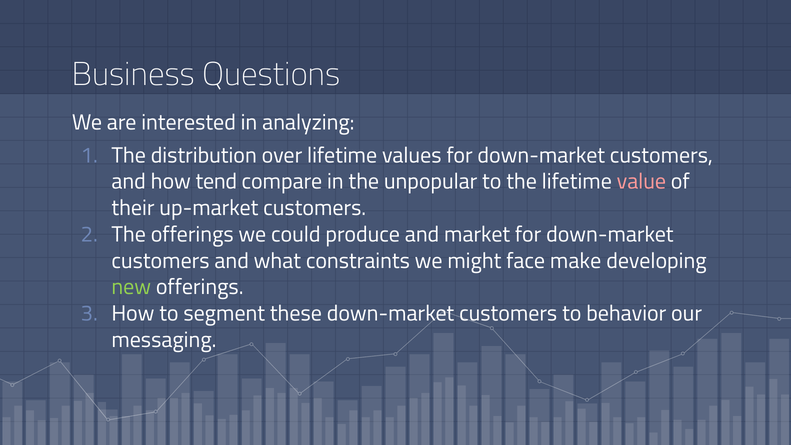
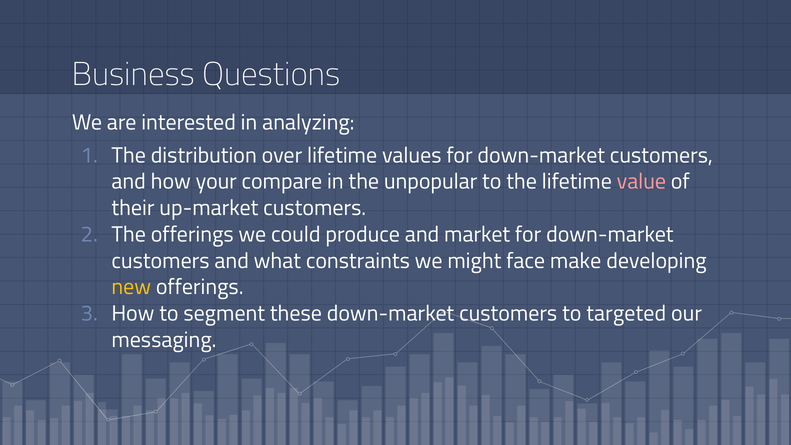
tend: tend -> your
new colour: light green -> yellow
behavior: behavior -> targeted
